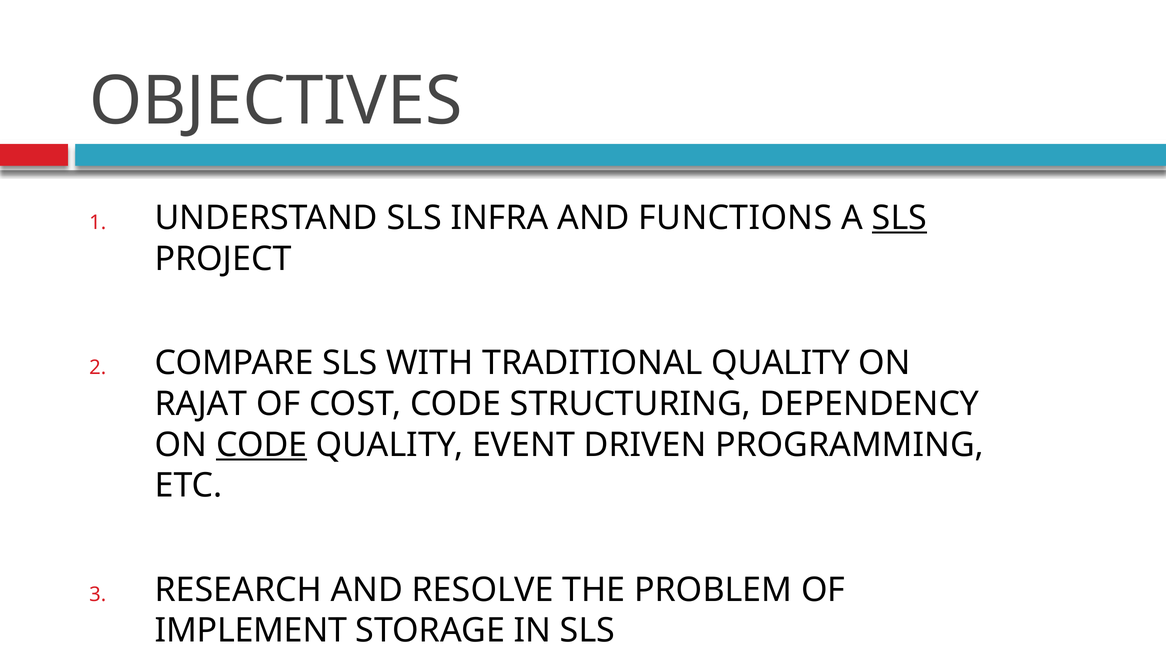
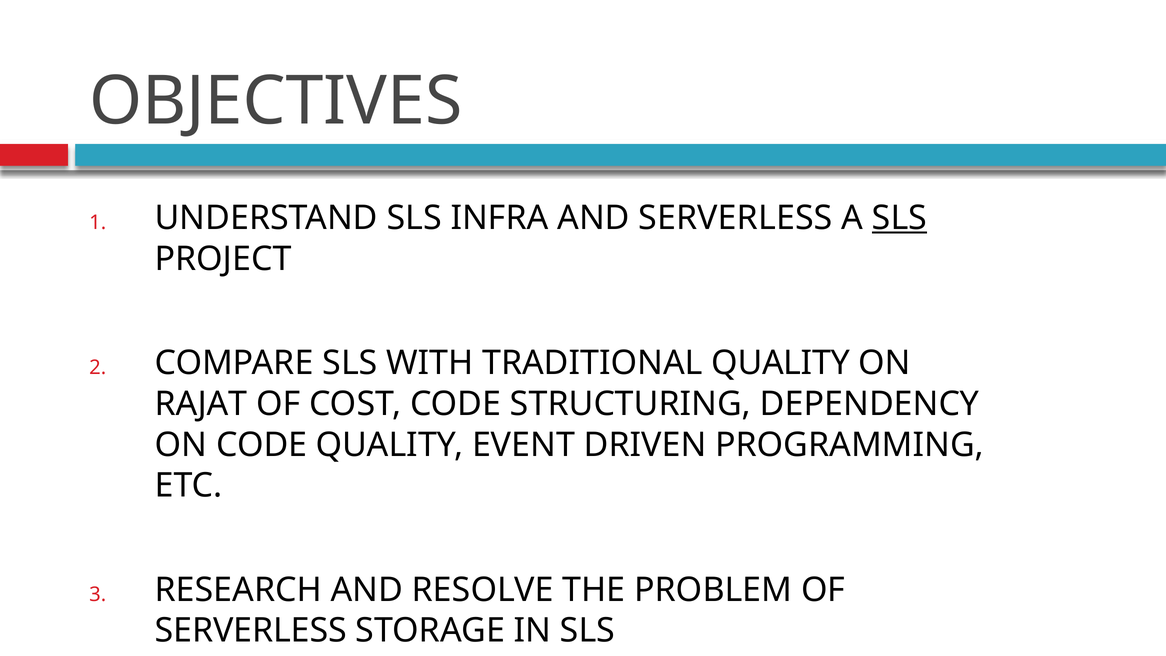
AND FUNCTIONS: FUNCTIONS -> SERVERLESS
CODE at (262, 445) underline: present -> none
IMPLEMENT at (251, 631): IMPLEMENT -> SERVERLESS
